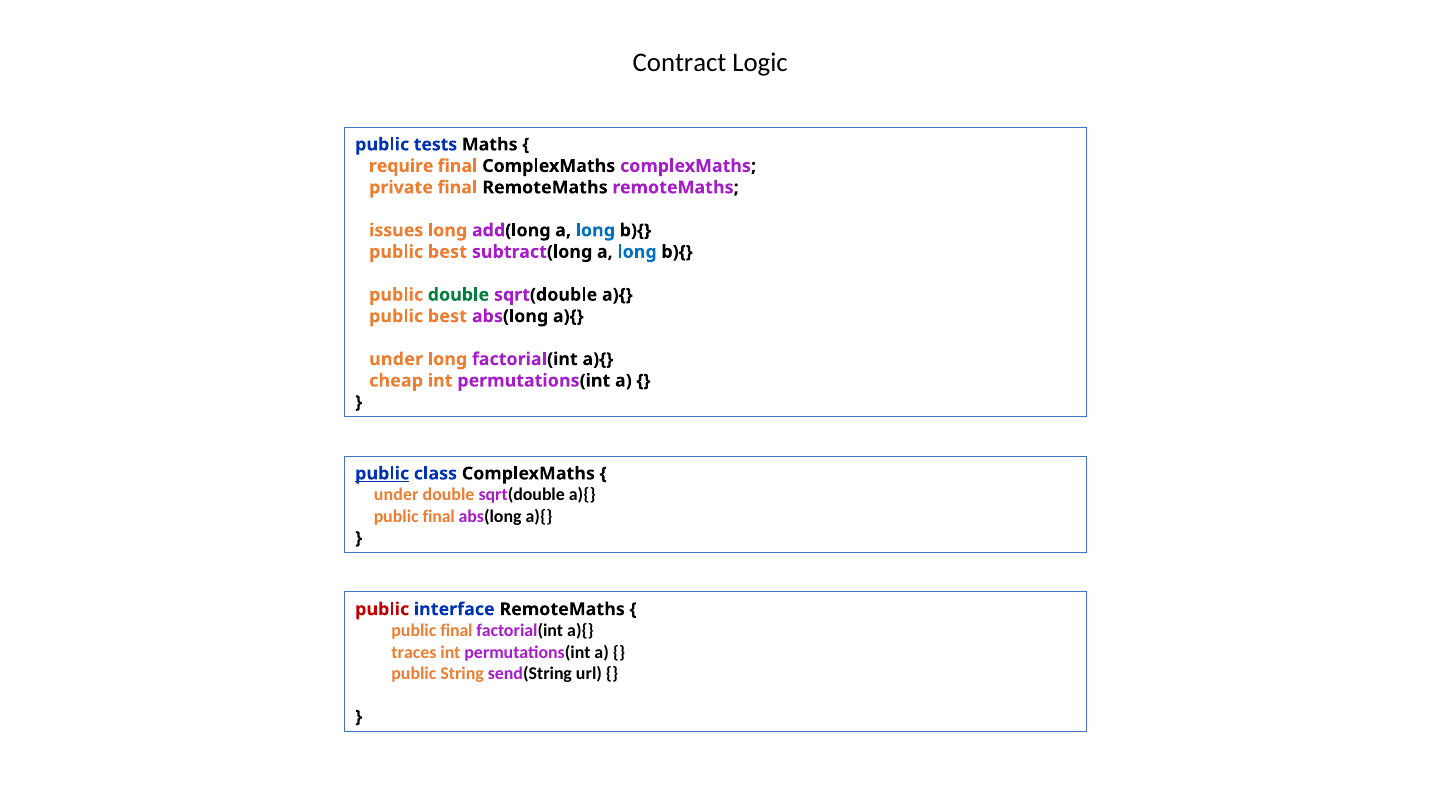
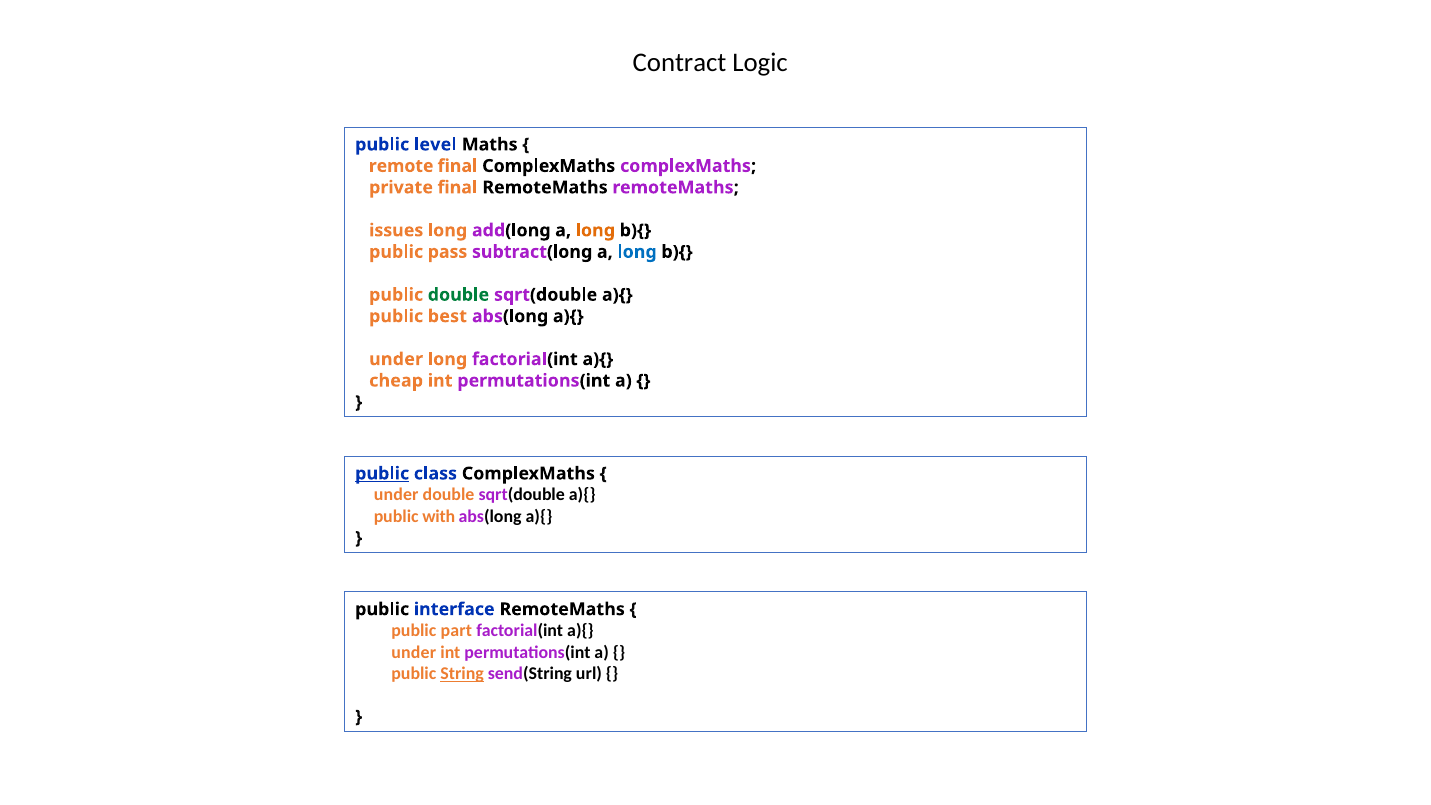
tests: tests -> level
require: require -> remote
long at (595, 230) colour: blue -> orange
best at (447, 252): best -> pass
final at (439, 516): final -> with
public at (382, 609) colour: red -> black
final at (456, 631): final -> part
traces at (414, 652): traces -> under
String underline: none -> present
